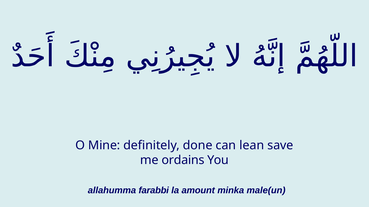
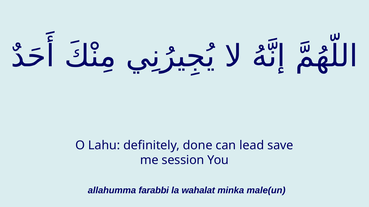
Mine: Mine -> Lahu
lean: lean -> lead
ordains: ordains -> session
amount: amount -> wahalat
